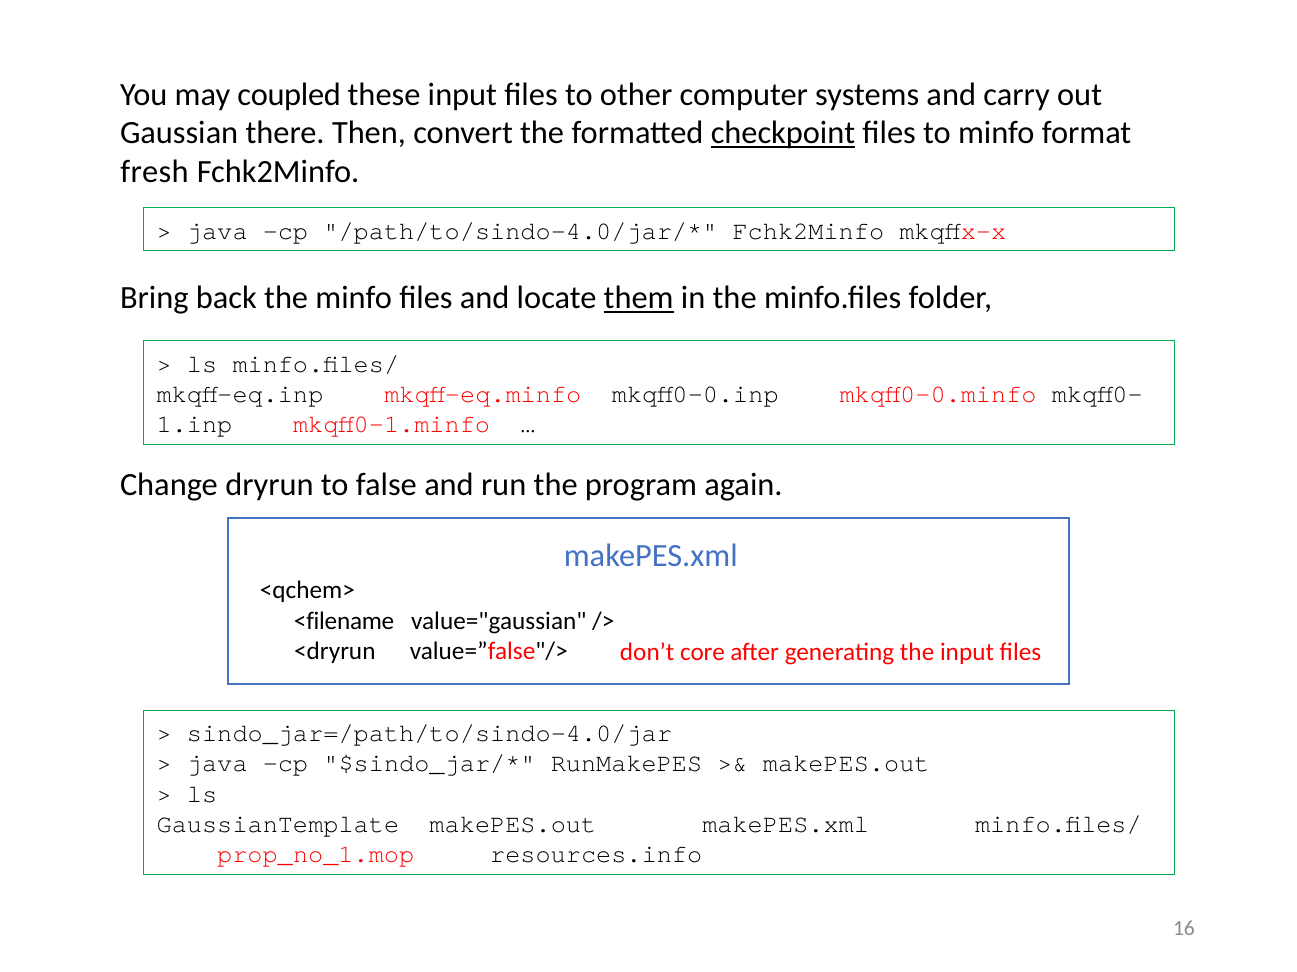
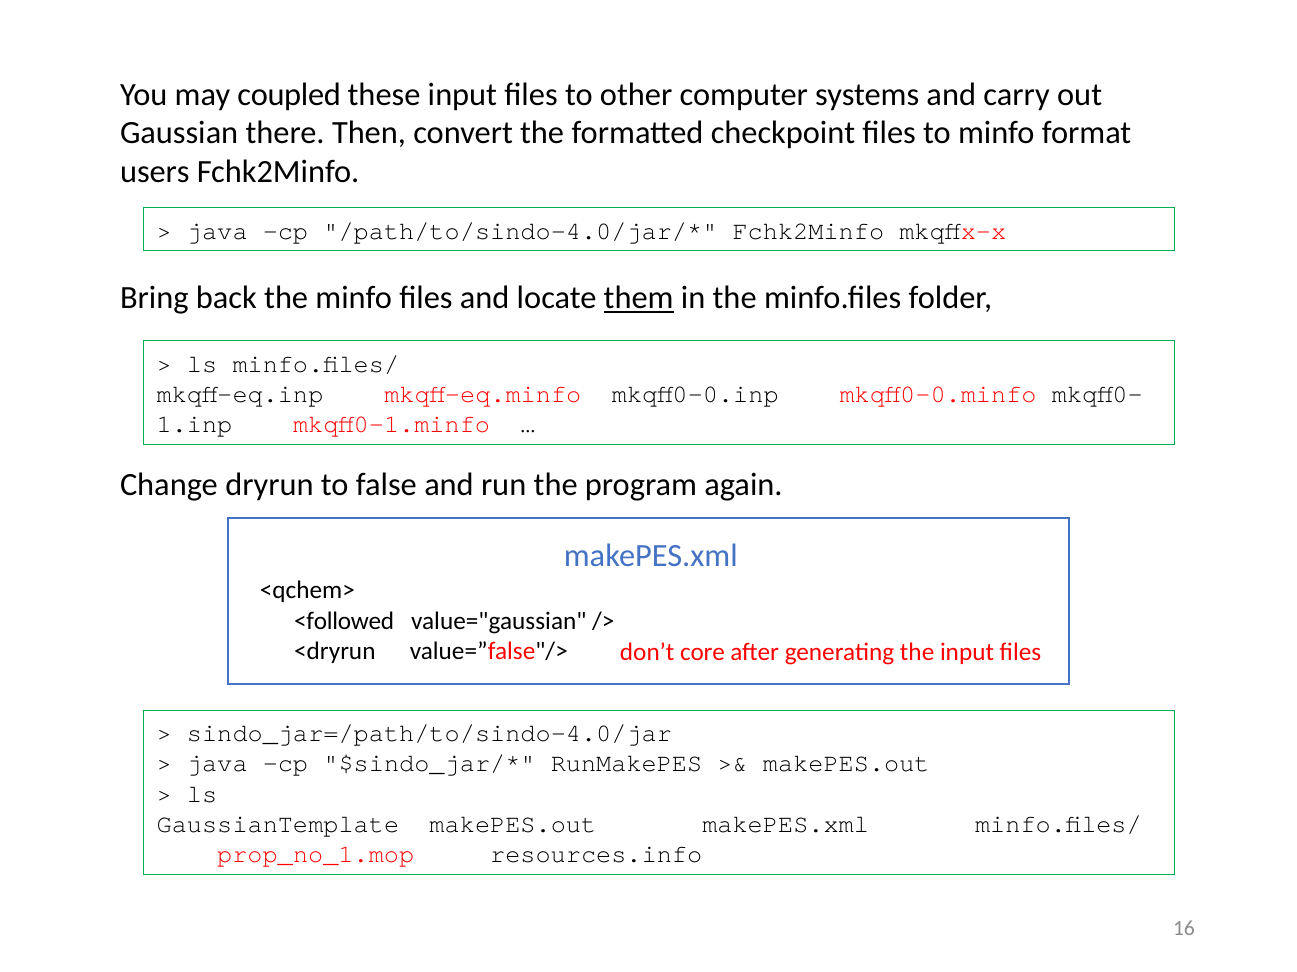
checkpoint underline: present -> none
fresh: fresh -> users
<filename: <filename -> <followed
